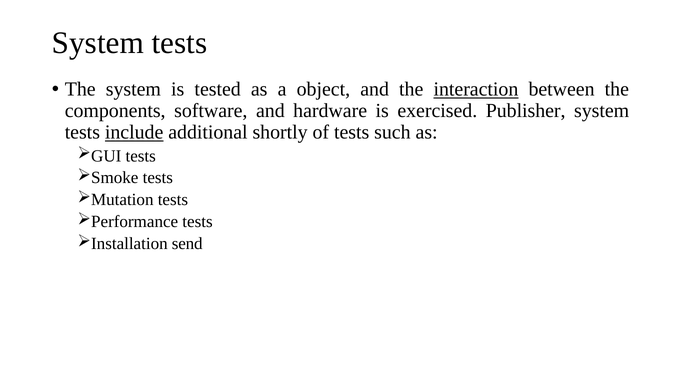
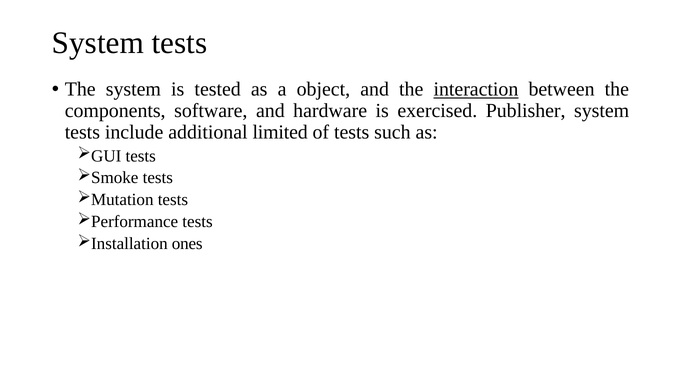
include underline: present -> none
shortly: shortly -> limited
send: send -> ones
